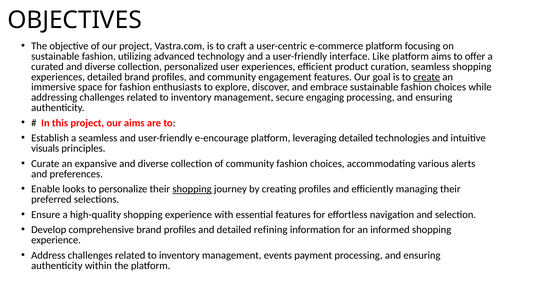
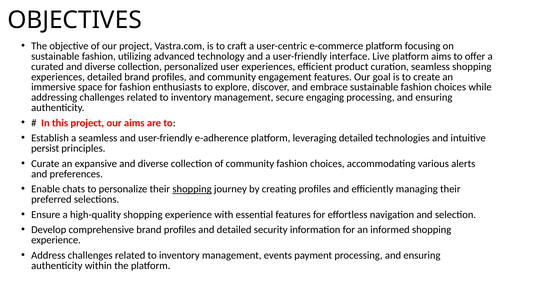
Like: Like -> Live
create underline: present -> none
e-encourage: e-encourage -> e-adherence
visuals: visuals -> persist
looks: looks -> chats
refining: refining -> security
